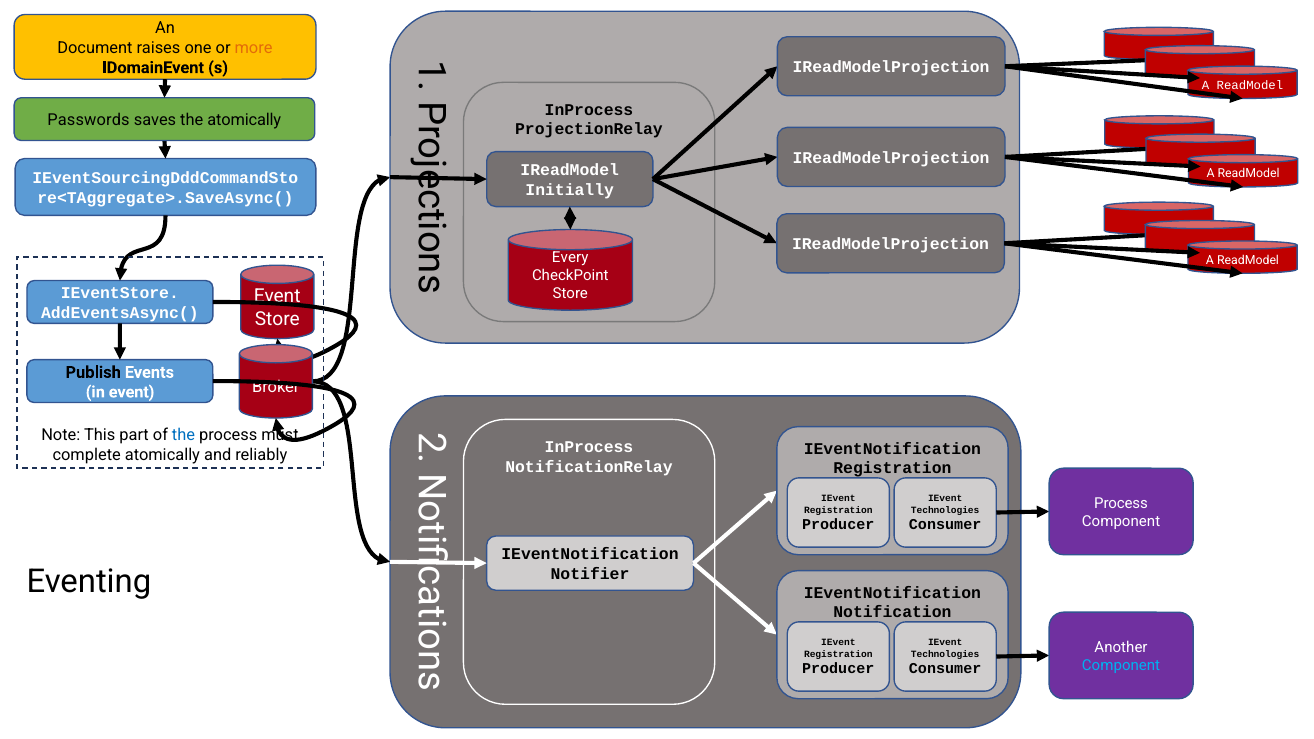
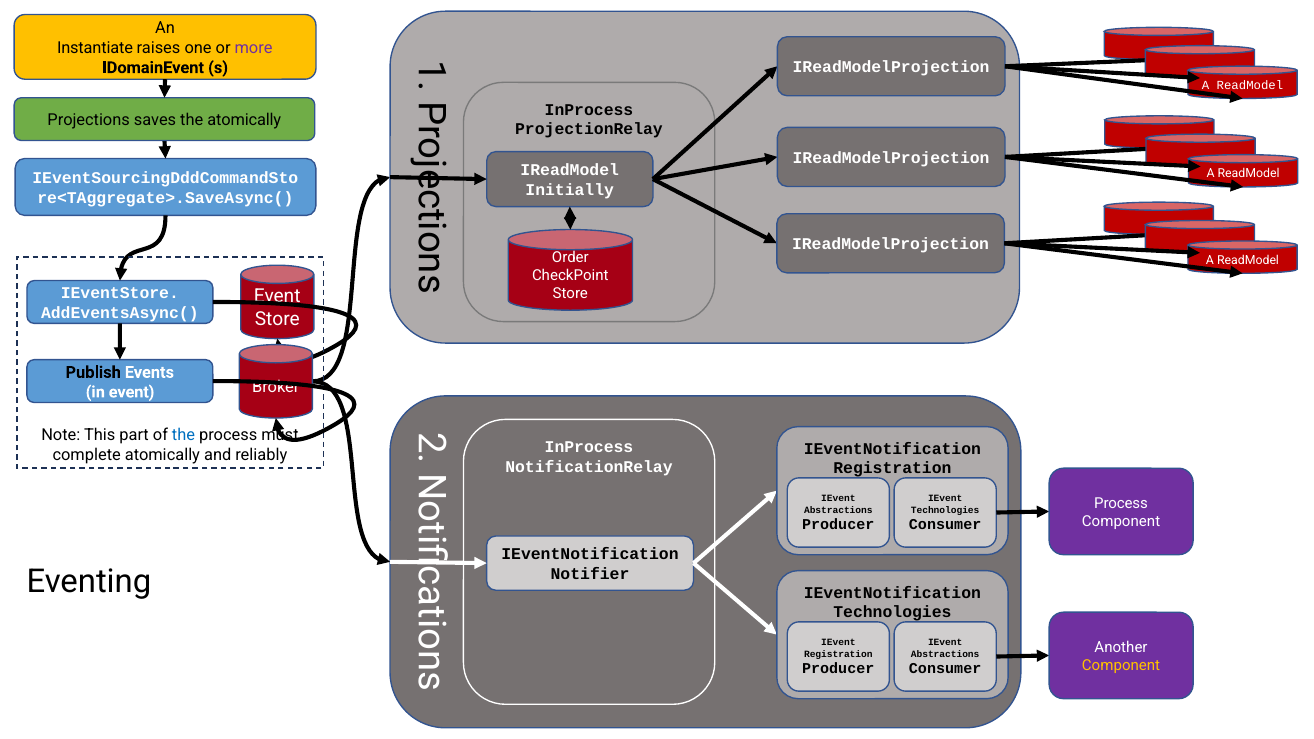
Document: Document -> Instantiate
more colour: orange -> purple
Passwords: Passwords -> Projections
Every: Every -> Order
Registration at (838, 510): Registration -> Abstractions
Notification at (892, 612): Notification -> Technologies
Technologies at (945, 654): Technologies -> Abstractions
Component at (1121, 666) colour: light blue -> yellow
